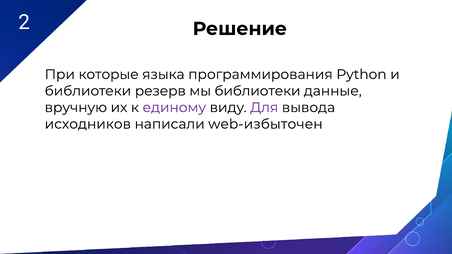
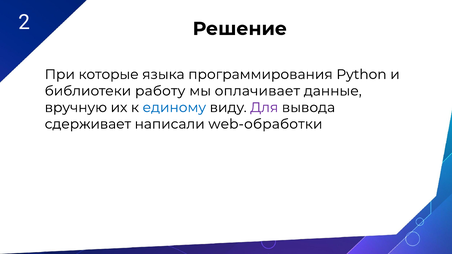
резерв: резерв -> работу
мы библиотеки: библиотеки -> оплачивает
единому colour: purple -> blue
исходников: исходников -> сдерживает
web-избыточен: web-избыточен -> web-обработки
